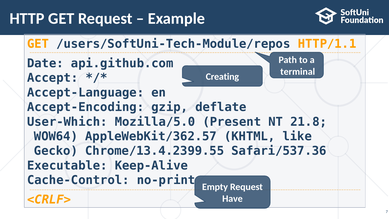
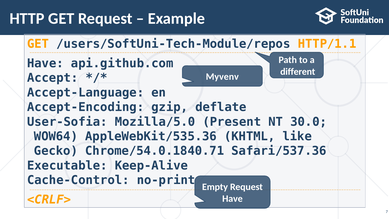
Date at (45, 63): Date -> Have
terminal: terminal -> different
Creating: Creating -> Myvenv
User-Which: User-Which -> User-Sofia
21.8: 21.8 -> 30.0
AppleWebKit/362.57: AppleWebKit/362.57 -> AppleWebKit/535.36
Chrome/13.4.2399.55: Chrome/13.4.2399.55 -> Chrome/54.0.1840.71
